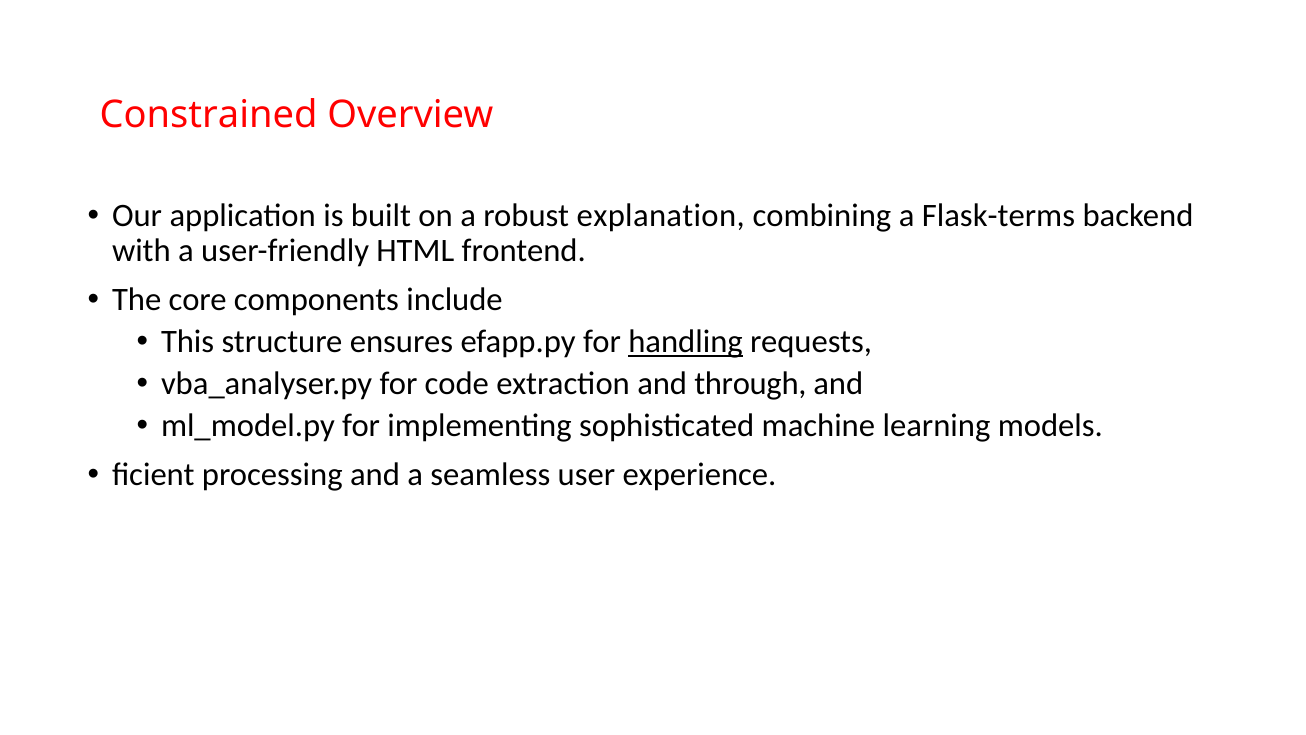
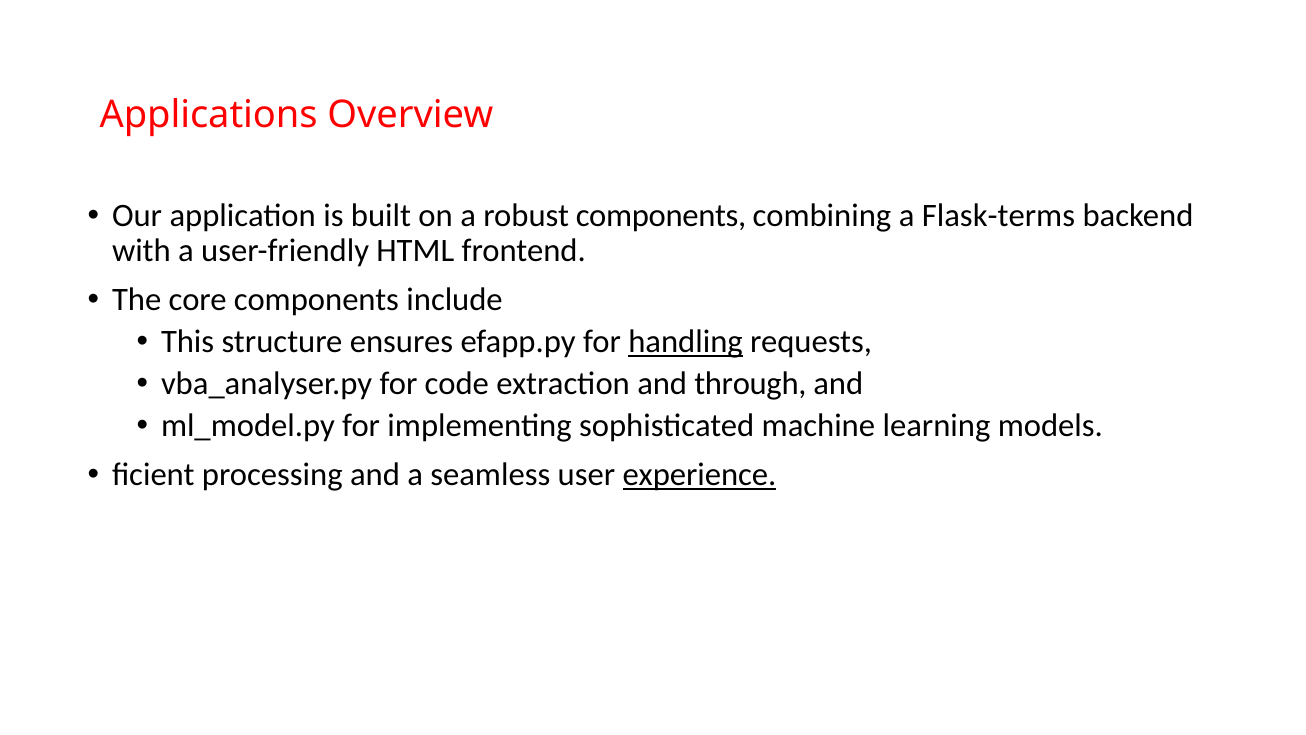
Constrained: Constrained -> Applications
robust explanation: explanation -> components
experience underline: none -> present
